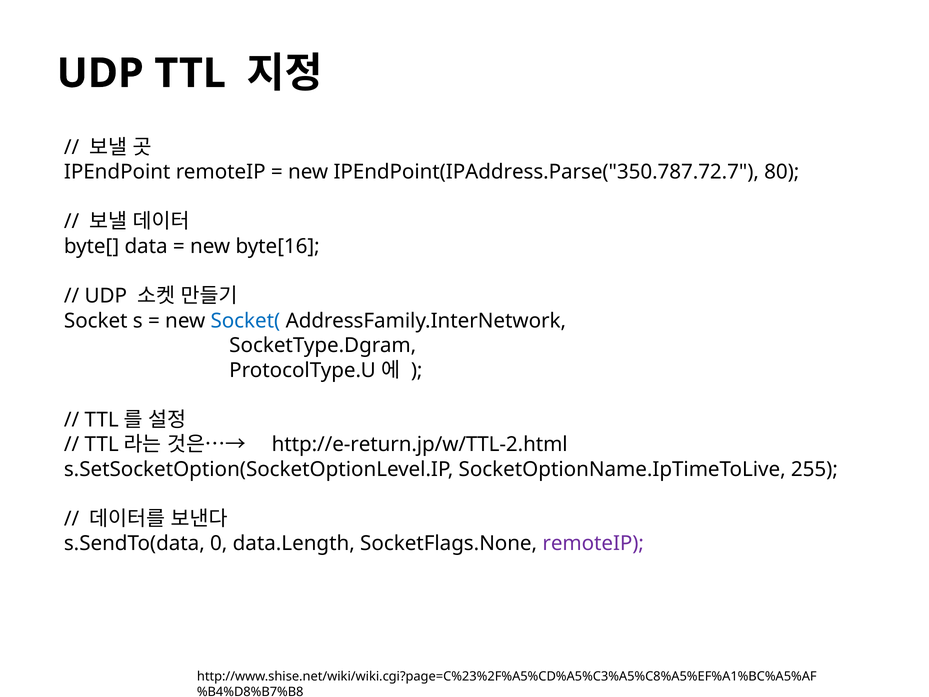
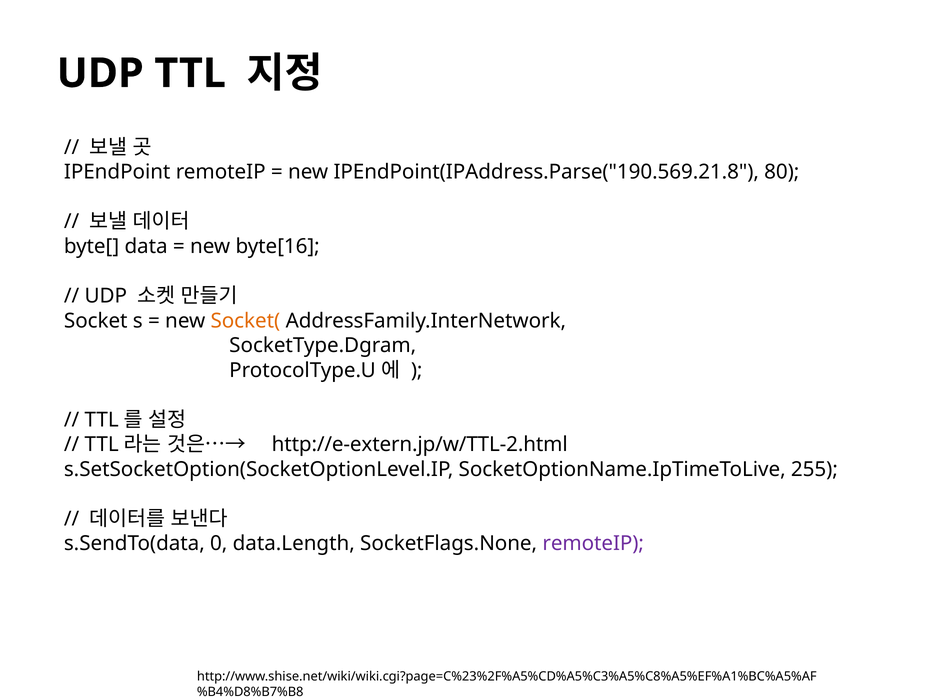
IPEndPoint(IPAddress.Parse("350.787.72.7: IPEndPoint(IPAddress.Parse("350.787.72.7 -> IPEndPoint(IPAddress.Parse("190.569.21.8
Socket( colour: blue -> orange
http://e-return.jp/w/TTL-2.html: http://e-return.jp/w/TTL-2.html -> http://e-extern.jp/w/TTL-2.html
